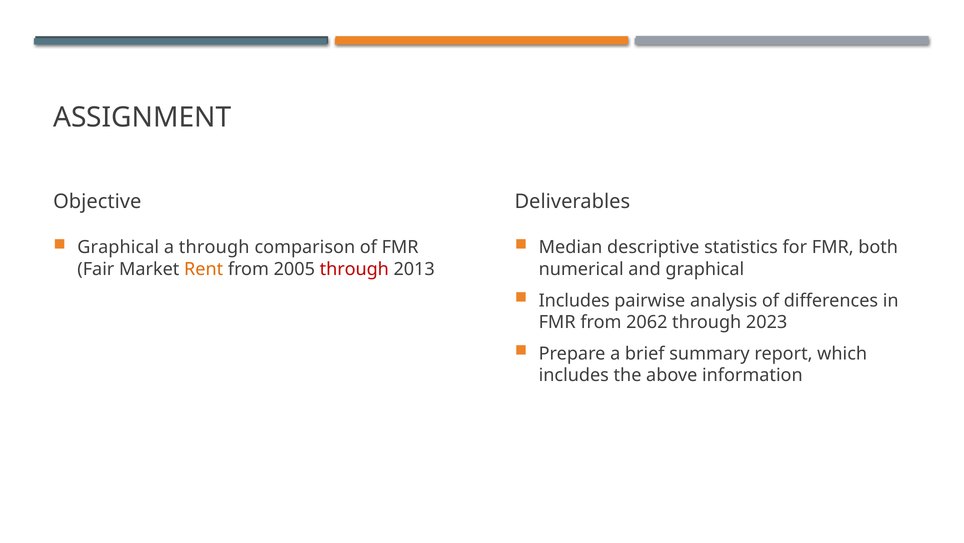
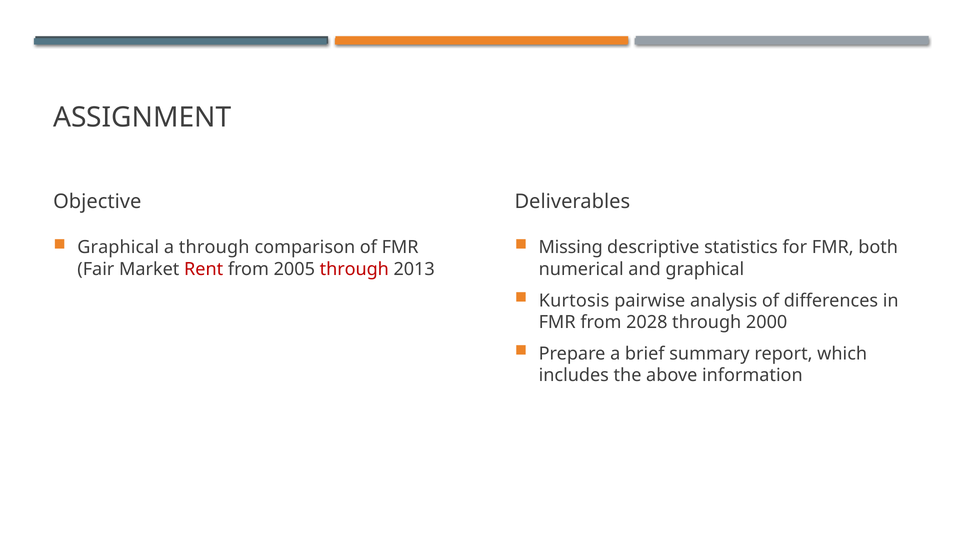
Median: Median -> Missing
Rent colour: orange -> red
Includes at (574, 300): Includes -> Kurtosis
2062: 2062 -> 2028
2023: 2023 -> 2000
